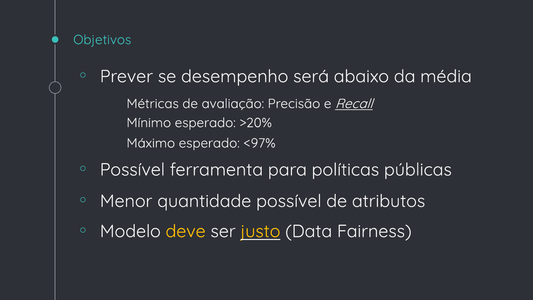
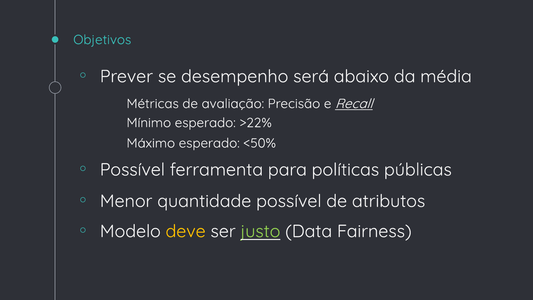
>20%: >20% -> >22%
<97%: <97% -> <50%
justo colour: yellow -> light green
